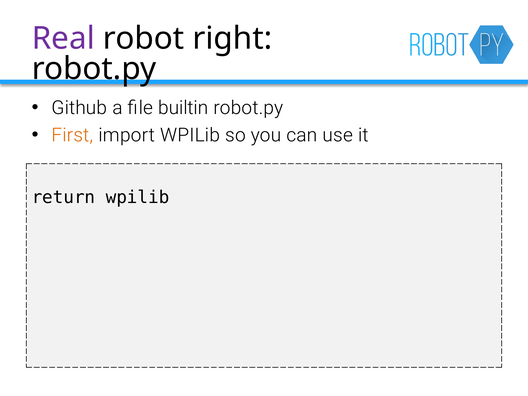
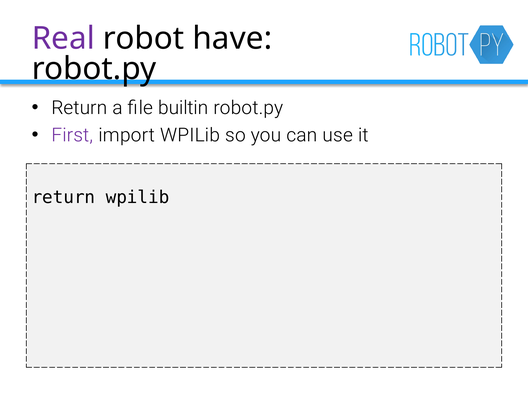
right: right -> have
Github at (79, 108): Github -> Return
First colour: orange -> purple
